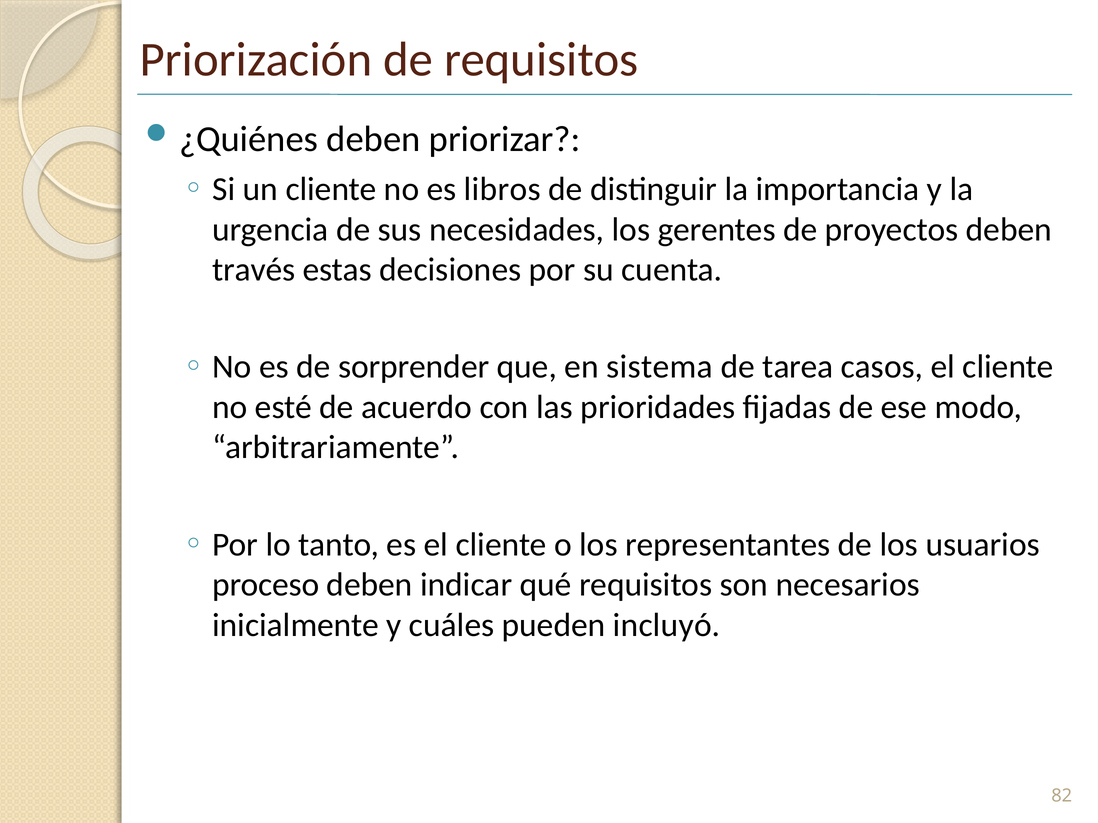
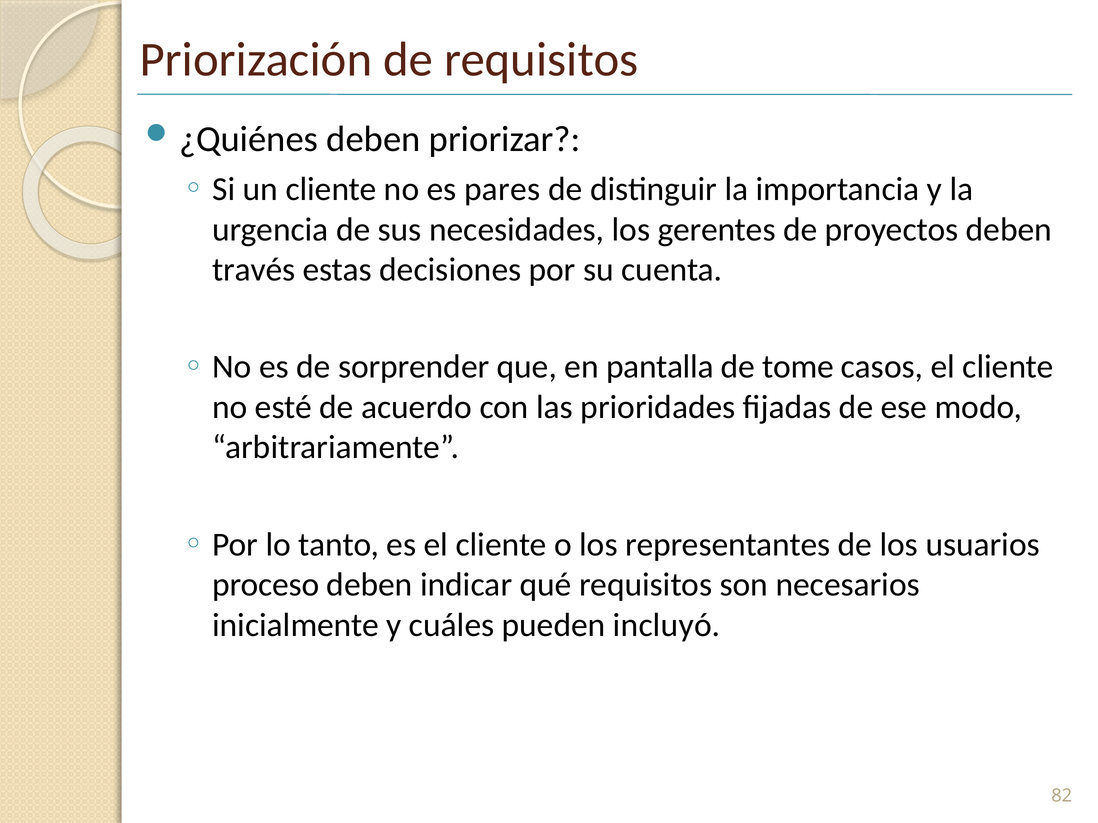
libros: libros -> pares
sistema: sistema -> pantalla
tarea: tarea -> tome
